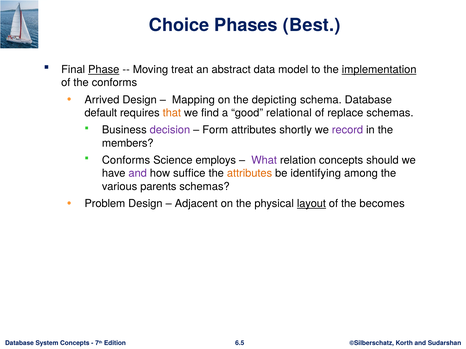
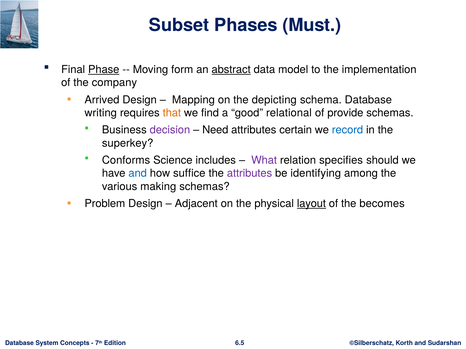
Choice: Choice -> Subset
Best: Best -> Must
treat: treat -> form
abstract underline: none -> present
implementation underline: present -> none
the conforms: conforms -> company
default: default -> writing
replace: replace -> provide
Form: Form -> Need
shortly: shortly -> certain
record colour: purple -> blue
members: members -> superkey
employs: employs -> includes
relation concepts: concepts -> specifies
and at (138, 174) colour: purple -> blue
attributes at (250, 174) colour: orange -> purple
parents: parents -> making
